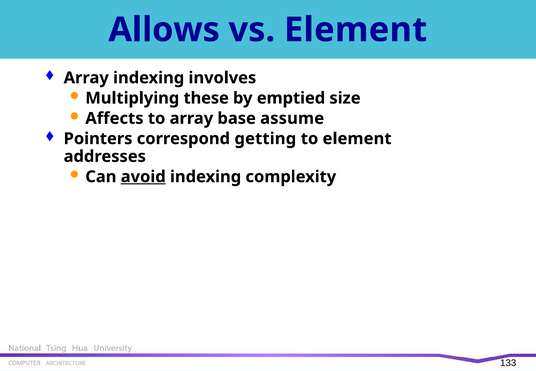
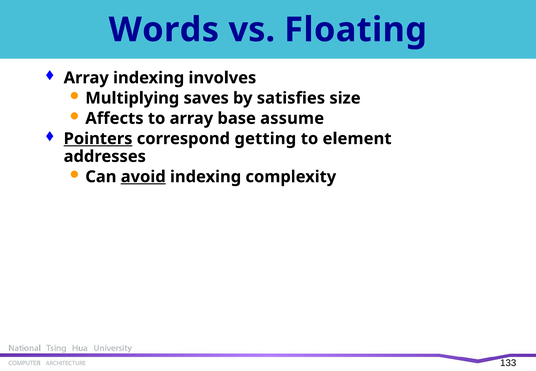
Allows: Allows -> Words
vs Element: Element -> Floating
these: these -> saves
emptied: emptied -> satisfies
Pointers underline: none -> present
